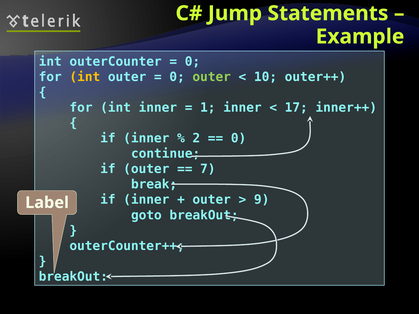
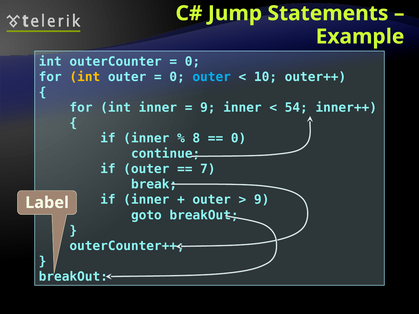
outer at (212, 77) colour: light green -> light blue
1 at (208, 108): 1 -> 9
17: 17 -> 54
2: 2 -> 8
